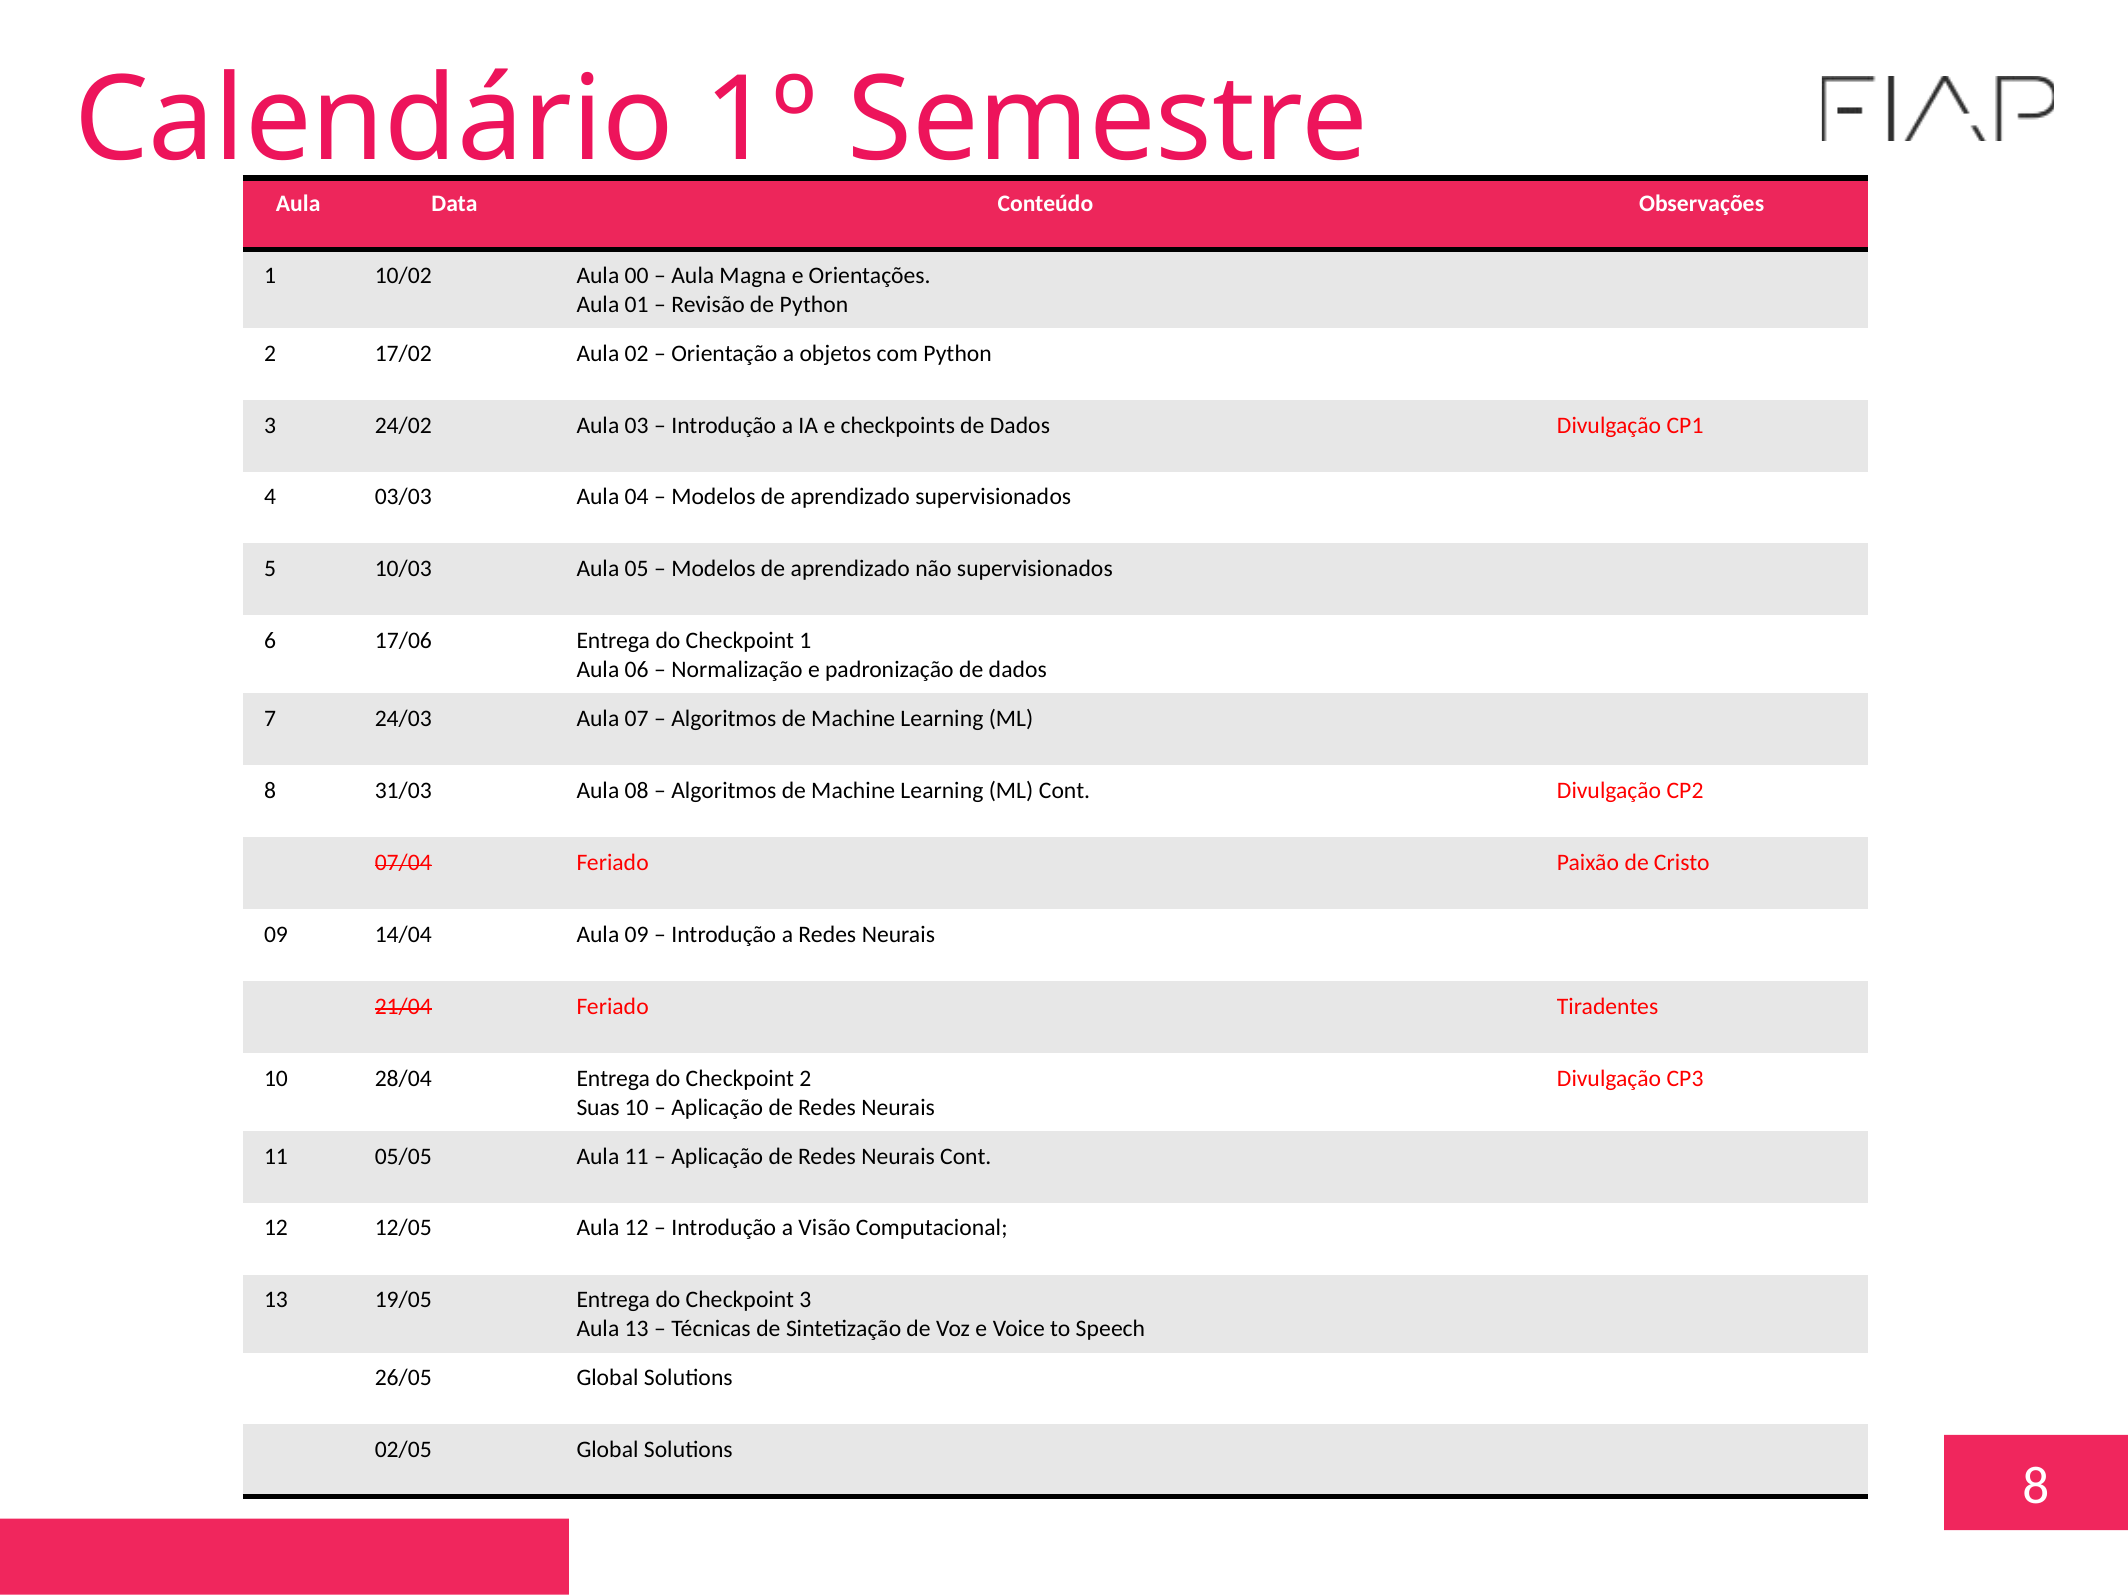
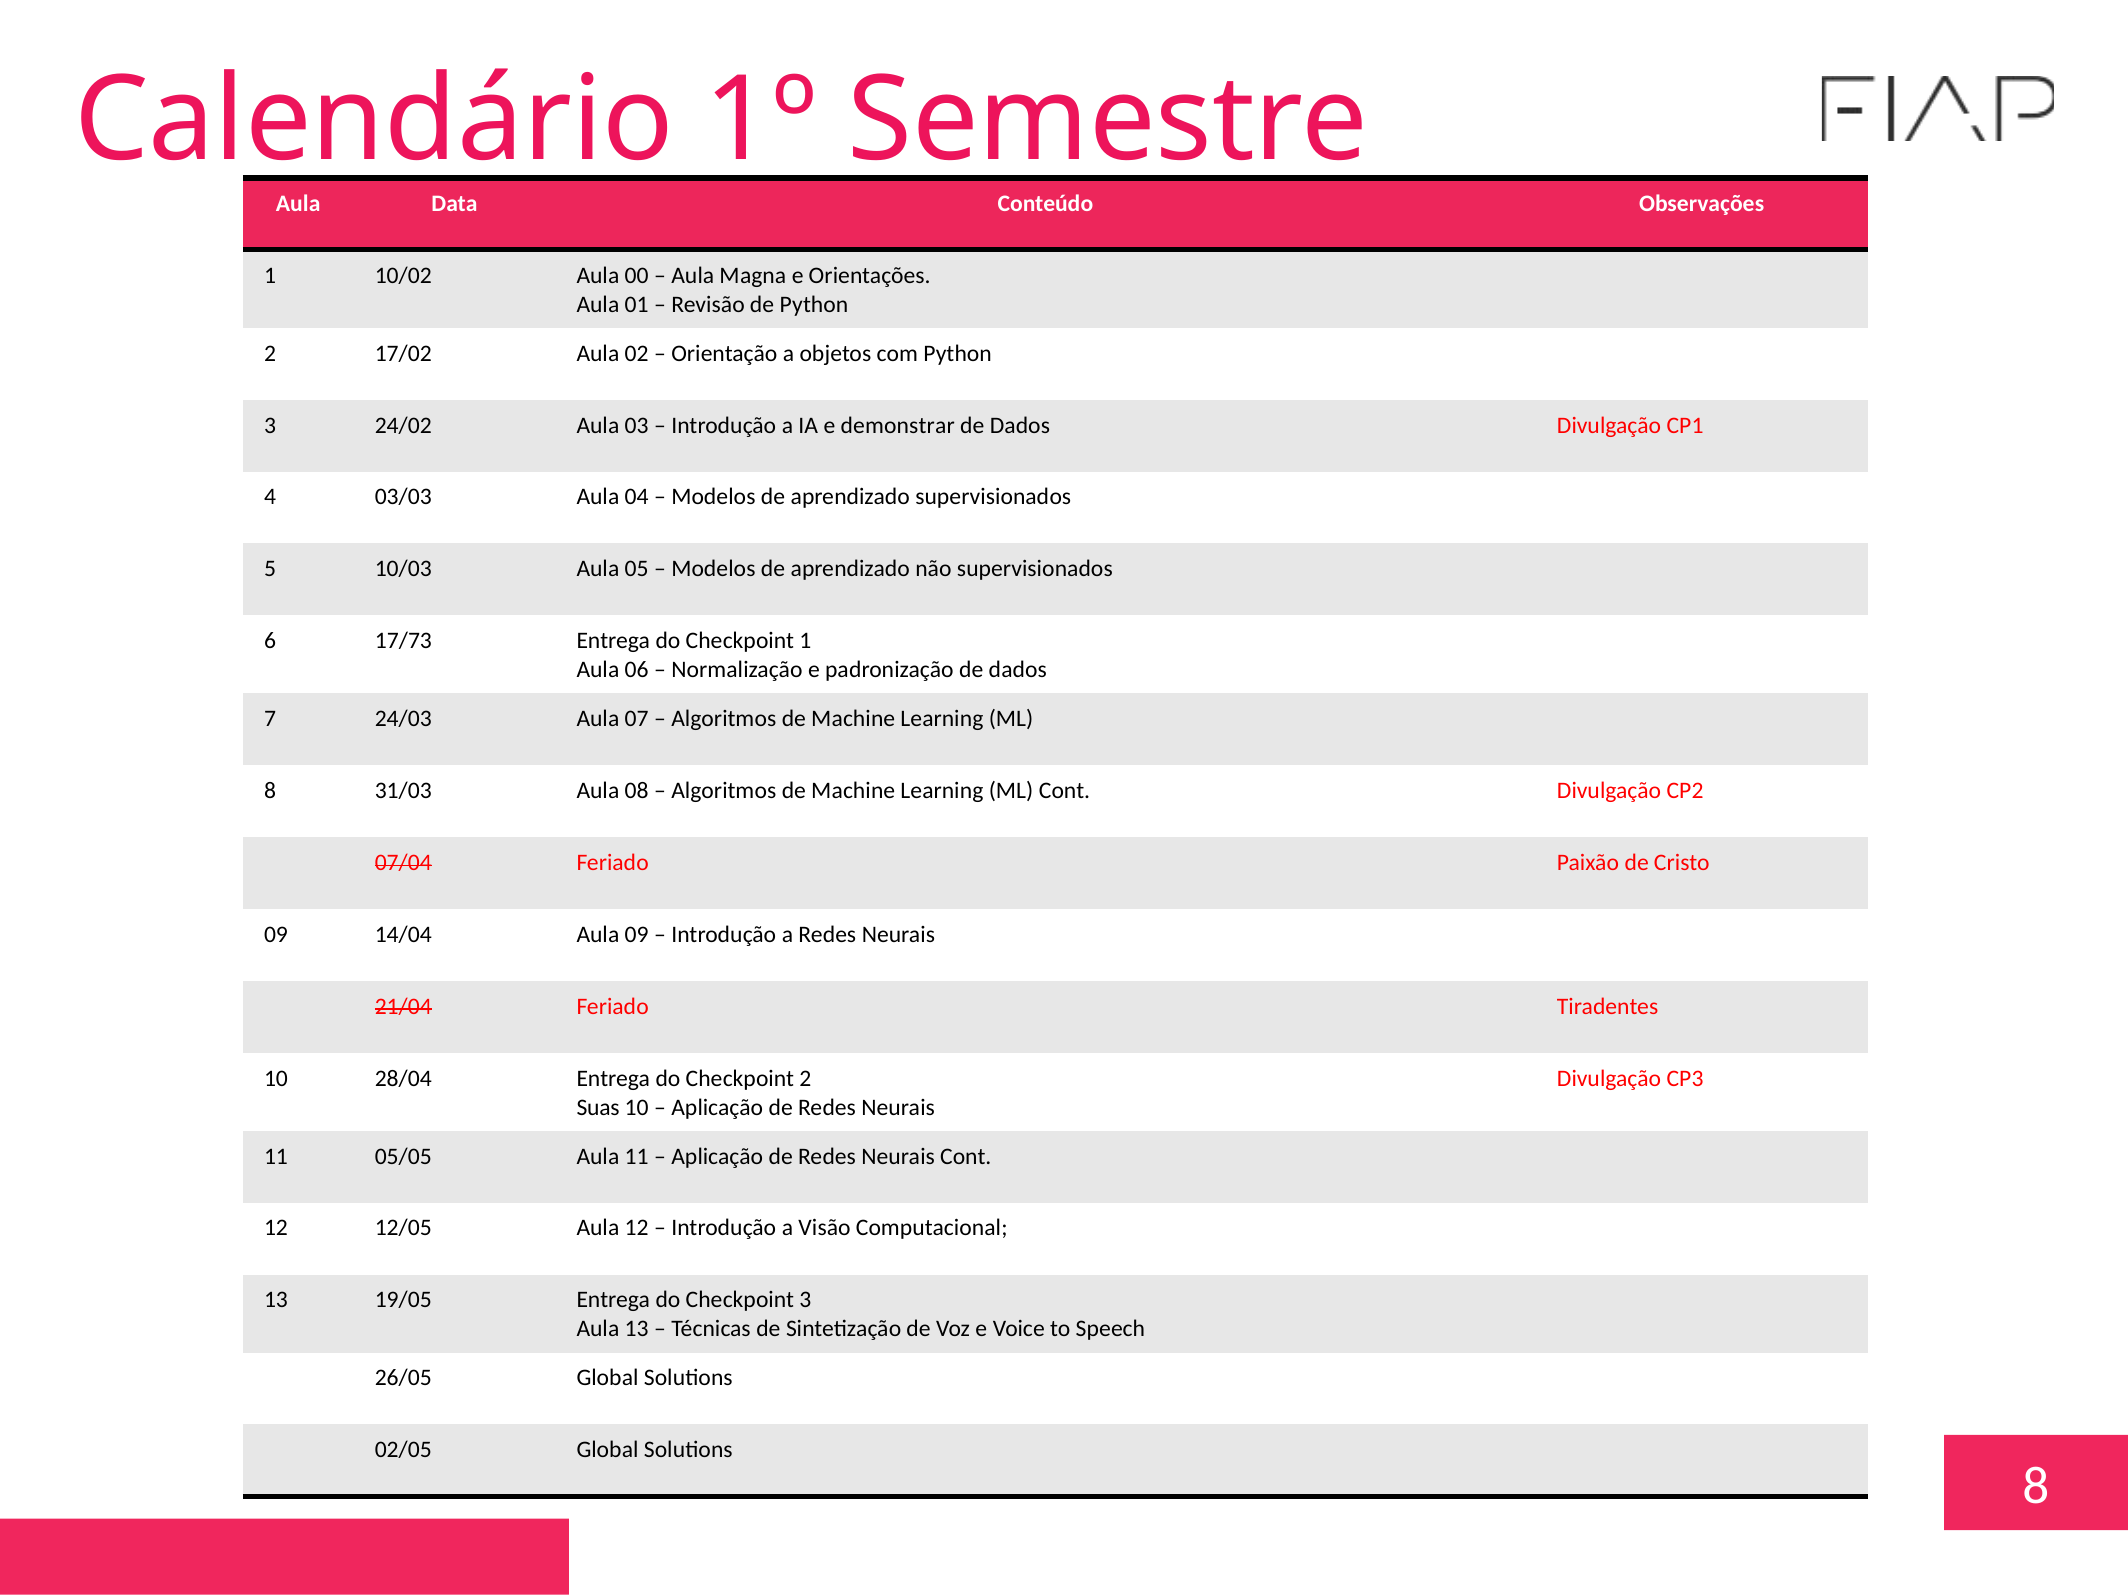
checkpoints: checkpoints -> demonstrar
17/06: 17/06 -> 17/73
